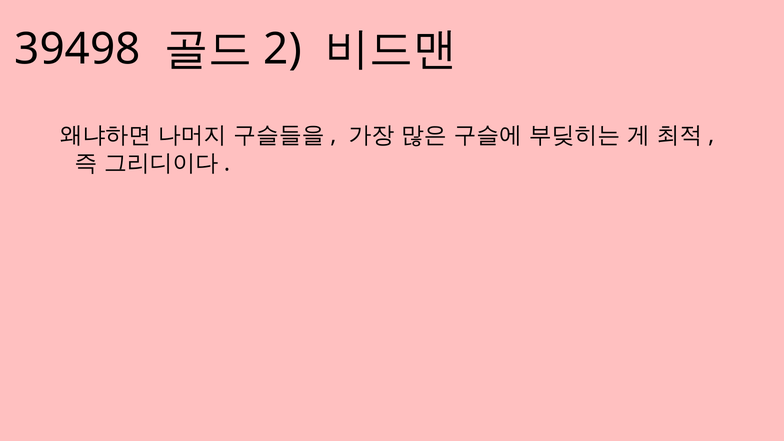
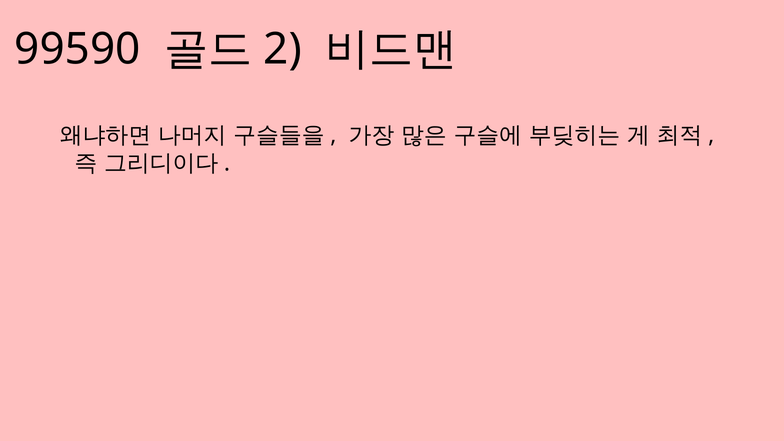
39498: 39498 -> 99590
